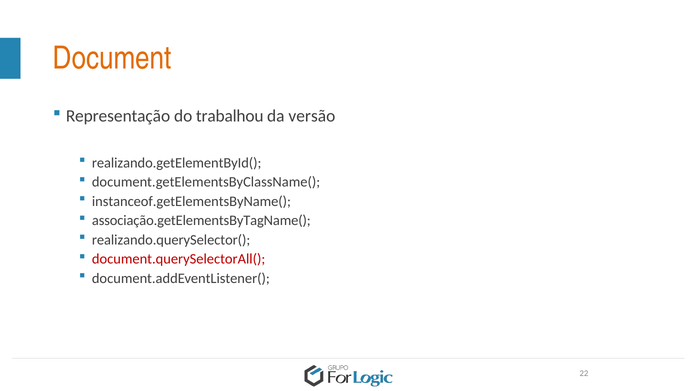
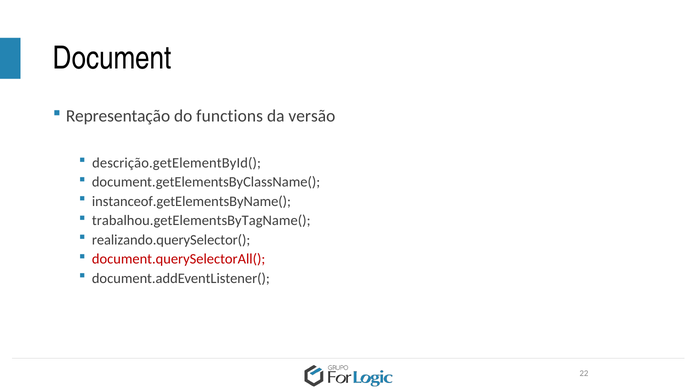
Document colour: orange -> black
trabalhou: trabalhou -> functions
realizando.getElementById(: realizando.getElementById( -> descrição.getElementById(
associação.getElementsByTagName(: associação.getElementsByTagName( -> trabalhou.getElementsByTagName(
